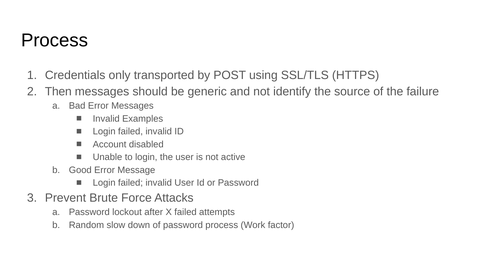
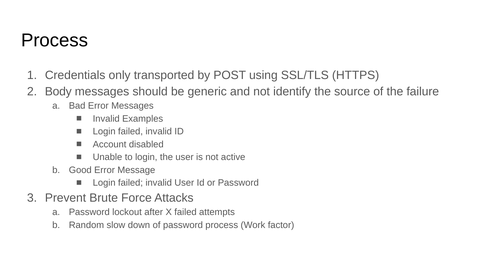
Then: Then -> Body
